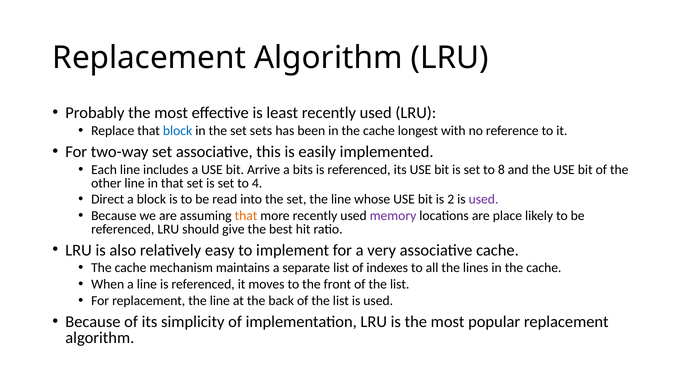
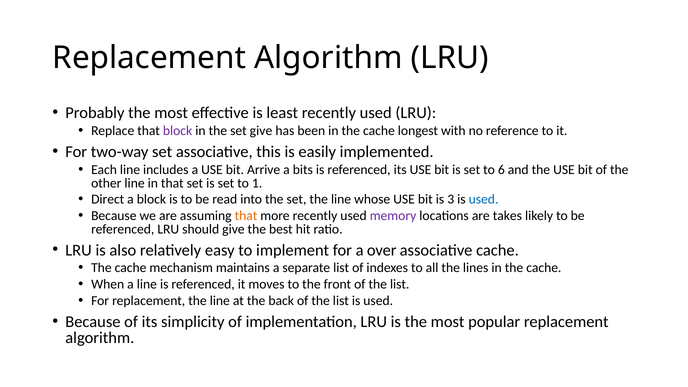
block at (178, 131) colour: blue -> purple
set sets: sets -> give
8: 8 -> 6
4: 4 -> 1
2: 2 -> 3
used at (484, 199) colour: purple -> blue
place: place -> takes
very: very -> over
